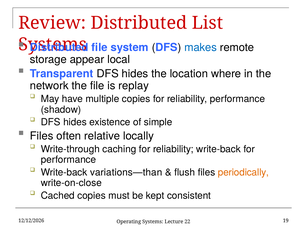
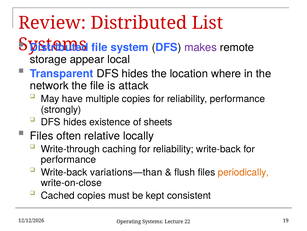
makes colour: blue -> purple
replay: replay -> attack
shadow: shadow -> strongly
simple: simple -> sheets
